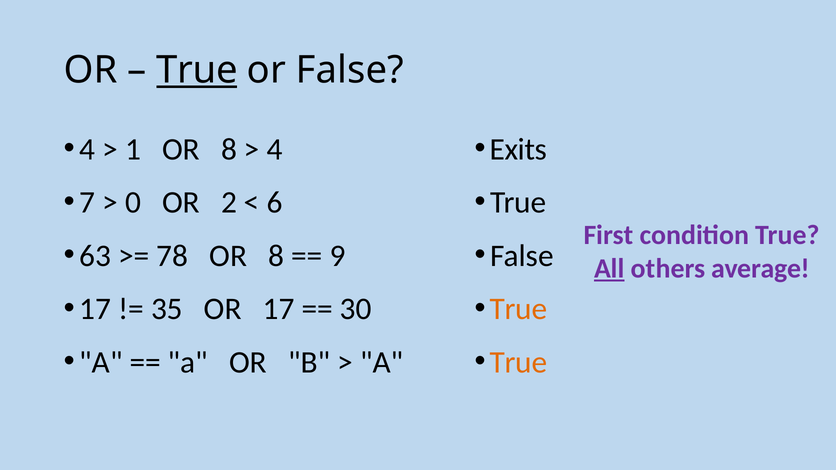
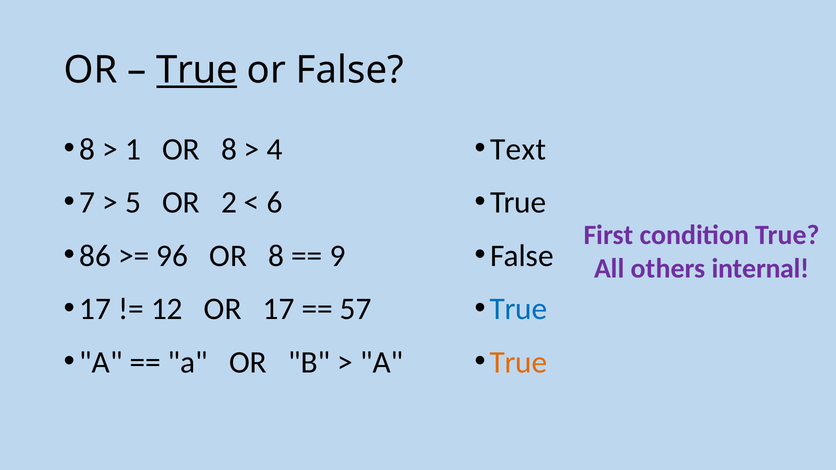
4 at (87, 149): 4 -> 8
Exits: Exits -> Text
0: 0 -> 5
63: 63 -> 86
78: 78 -> 96
All underline: present -> none
average: average -> internal
35: 35 -> 12
30: 30 -> 57
True at (518, 309) colour: orange -> blue
